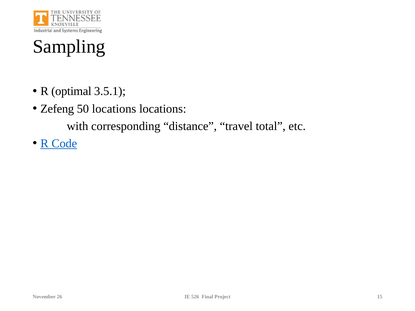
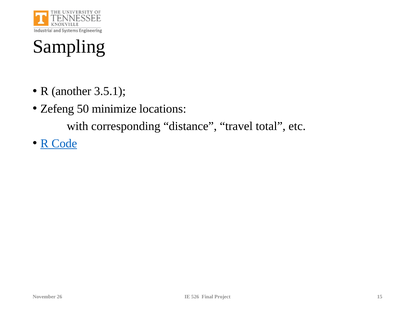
optimal: optimal -> another
50 locations: locations -> minimize
